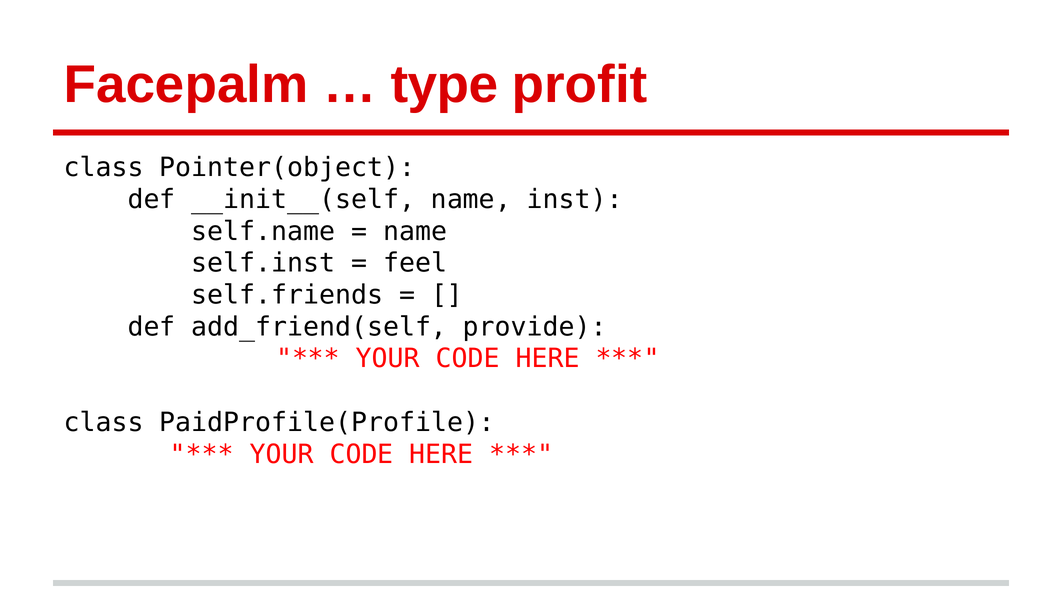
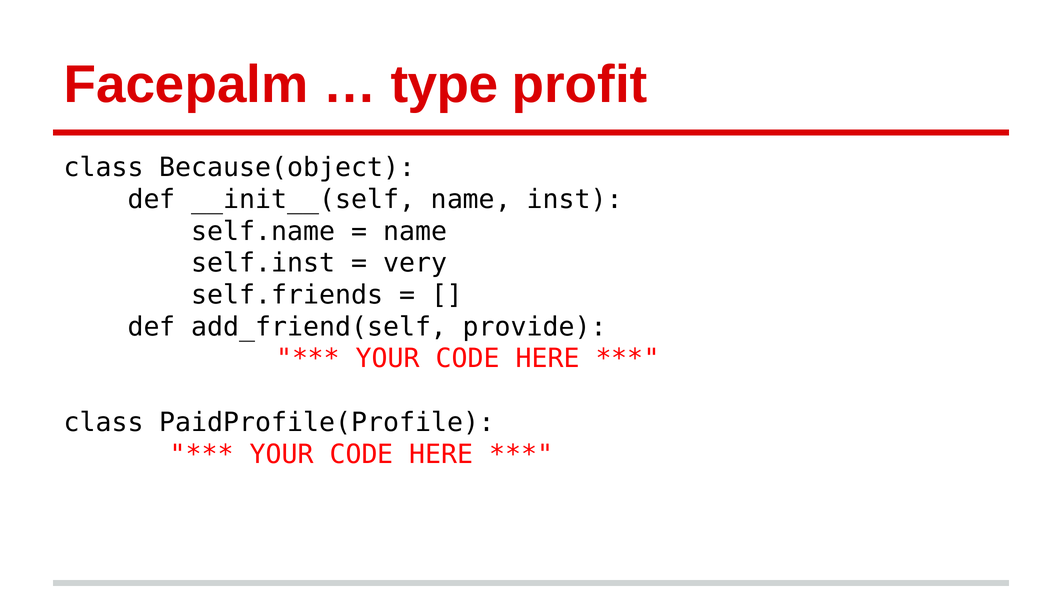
Pointer(object: Pointer(object -> Because(object
feel: feel -> very
